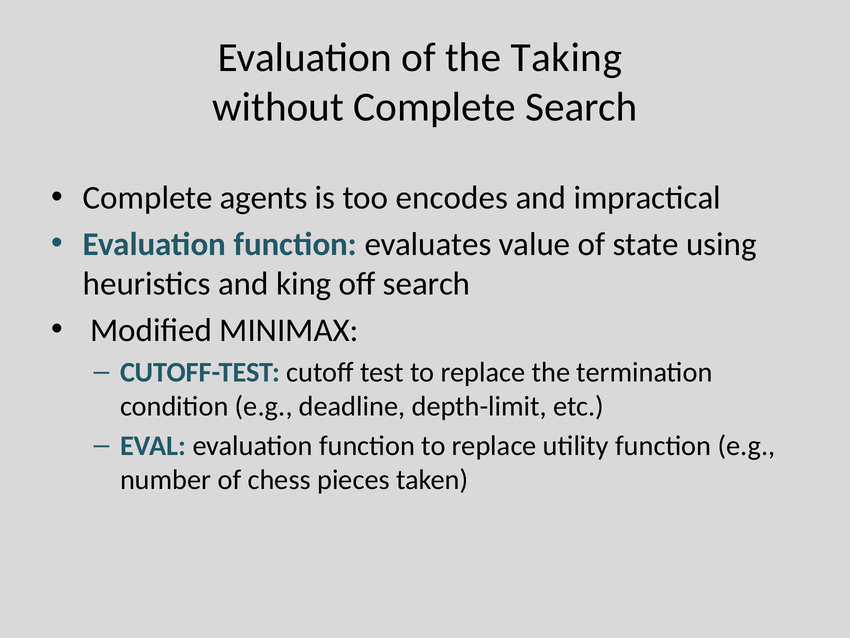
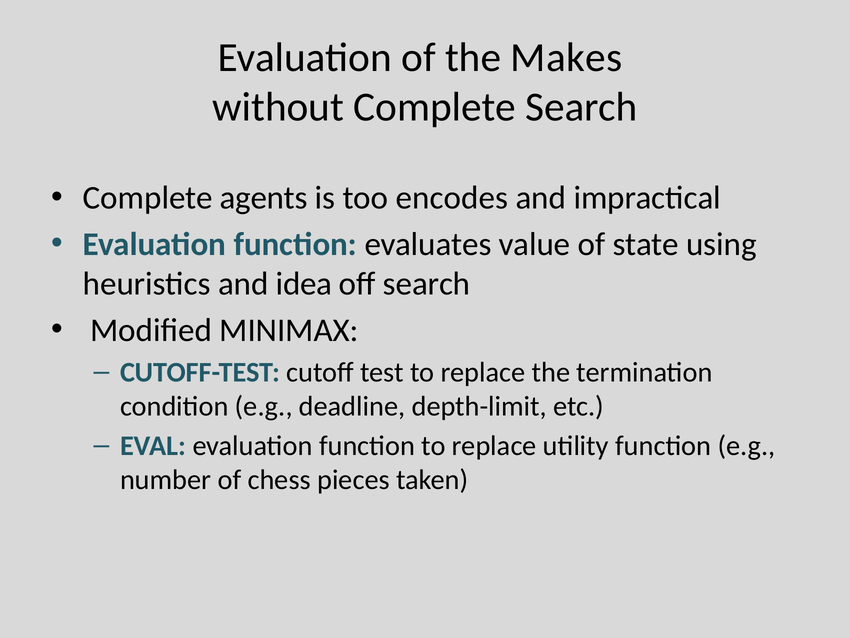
Taking: Taking -> Makes
king: king -> idea
